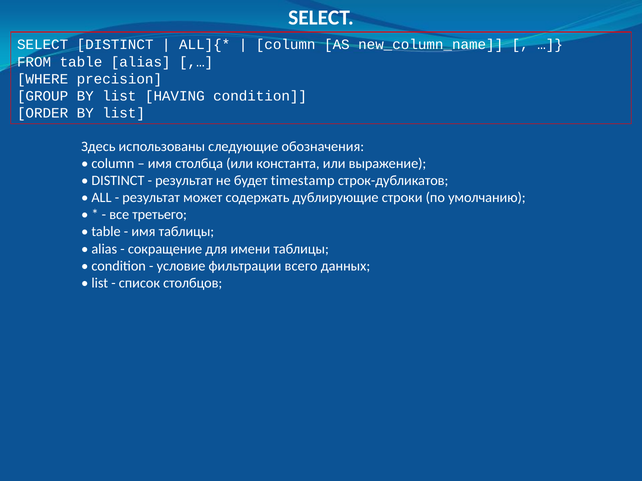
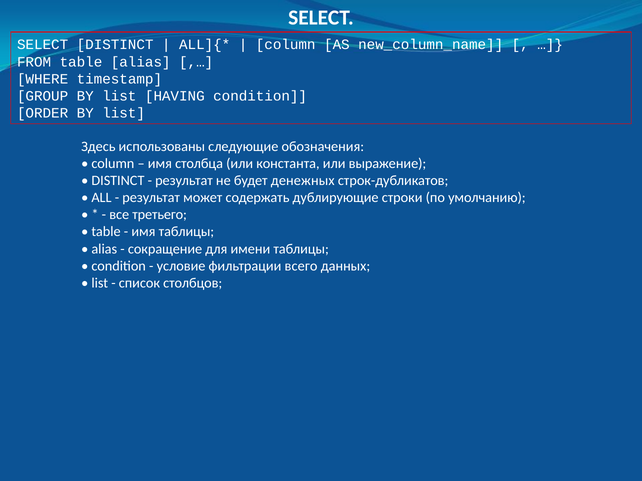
precision: precision -> timestamp
timestamp: timestamp -> денежных
